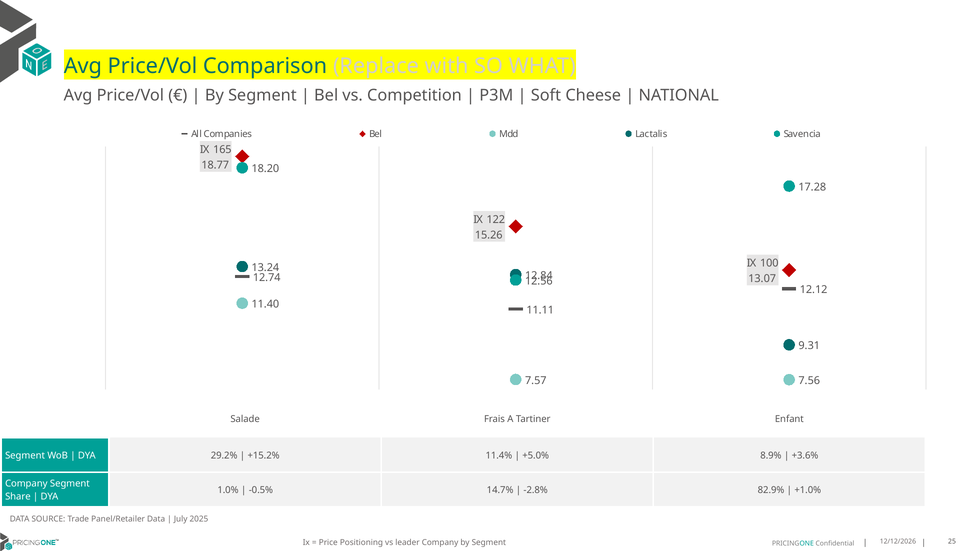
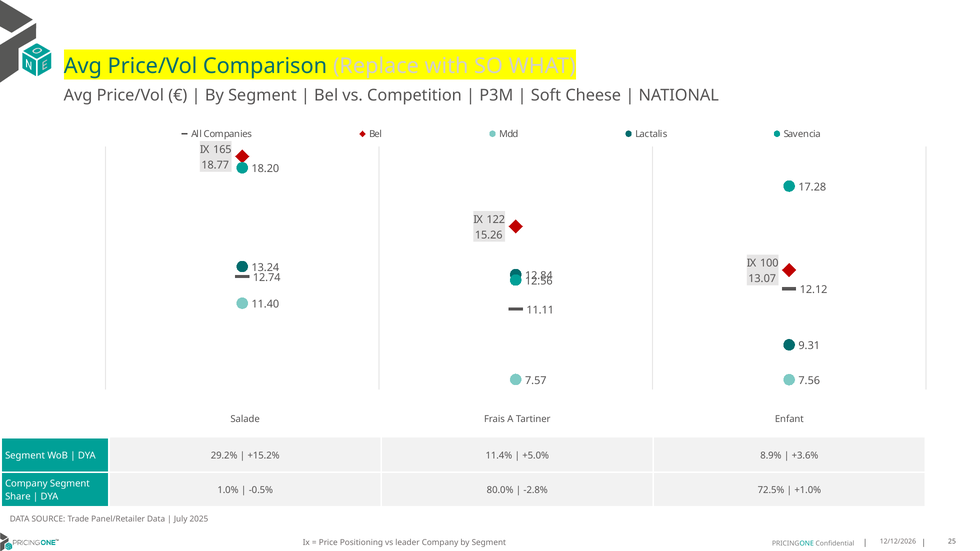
14.7%: 14.7% -> 80.0%
82.9%: 82.9% -> 72.5%
